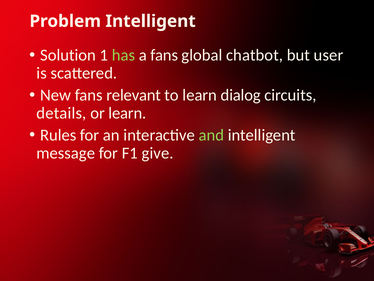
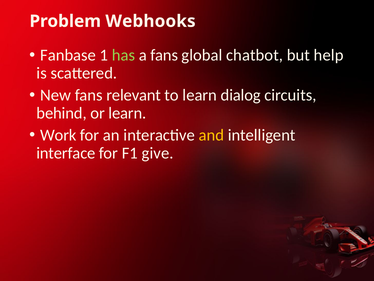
Problem Intelligent: Intelligent -> Webhooks
Solution: Solution -> Fanbase
user: user -> help
details: details -> behind
Rules: Rules -> Work
and colour: light green -> yellow
message: message -> interface
